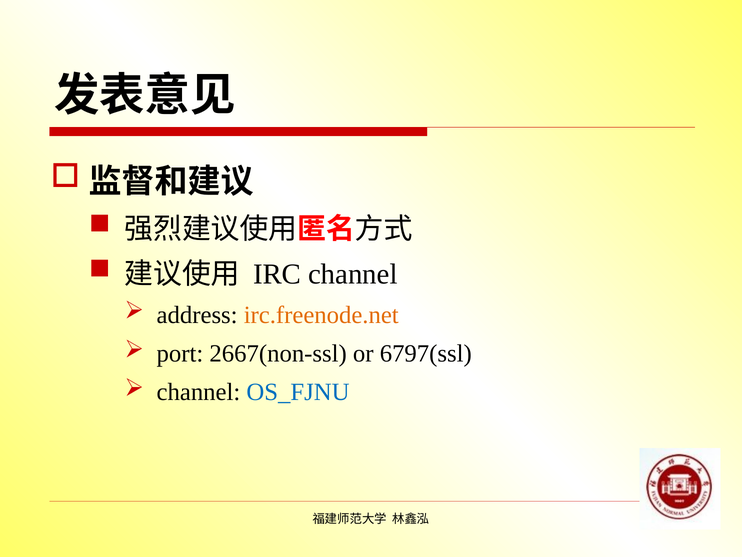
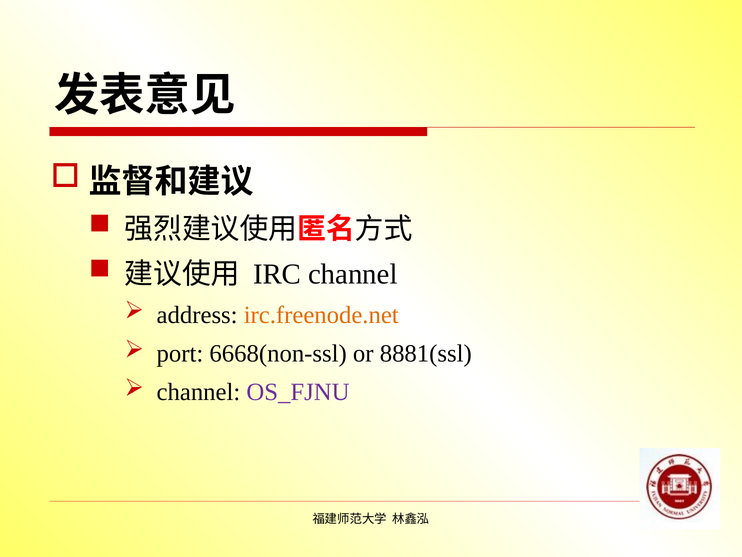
2667(non-ssl: 2667(non-ssl -> 6668(non-ssl
6797(ssl: 6797(ssl -> 8881(ssl
OS_FJNU colour: blue -> purple
